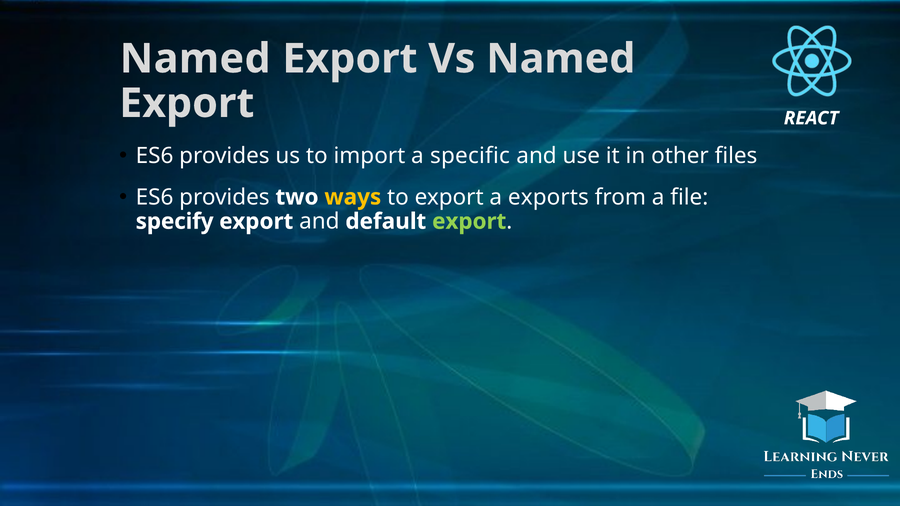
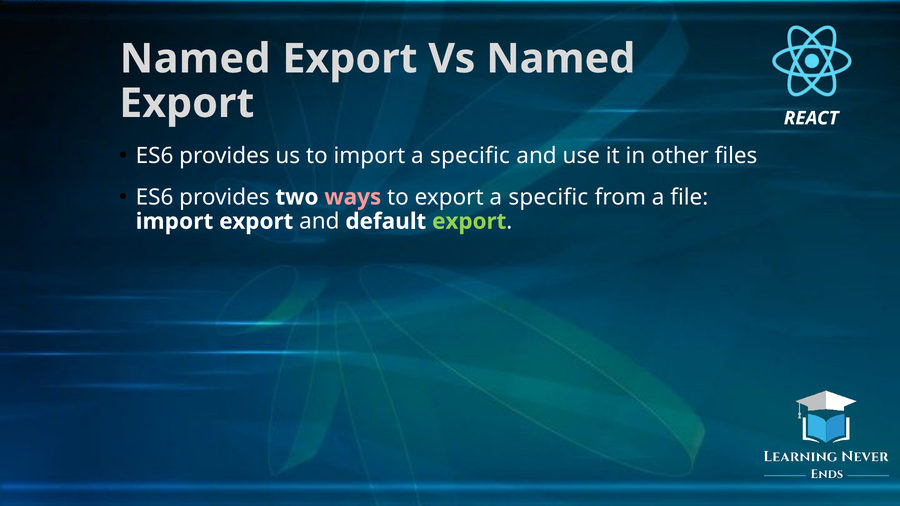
ways colour: yellow -> pink
export a exports: exports -> specific
specify at (175, 222): specify -> import
